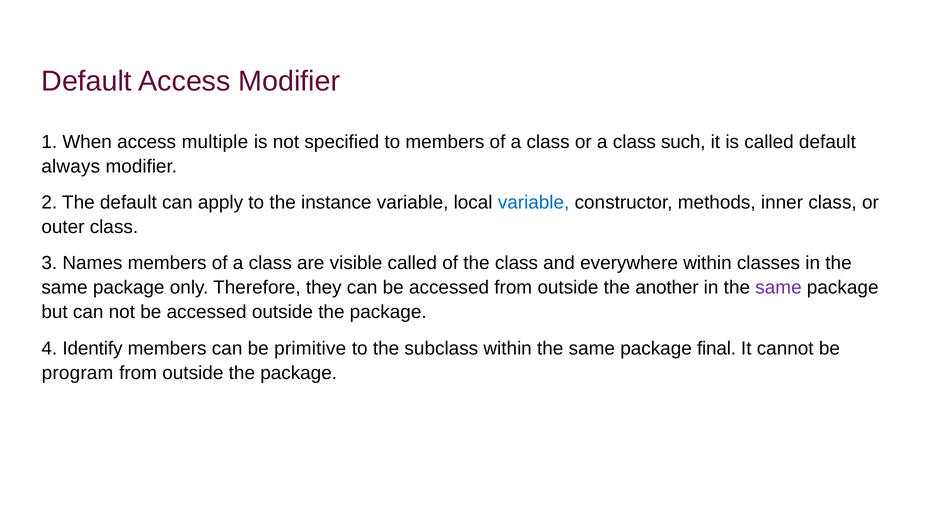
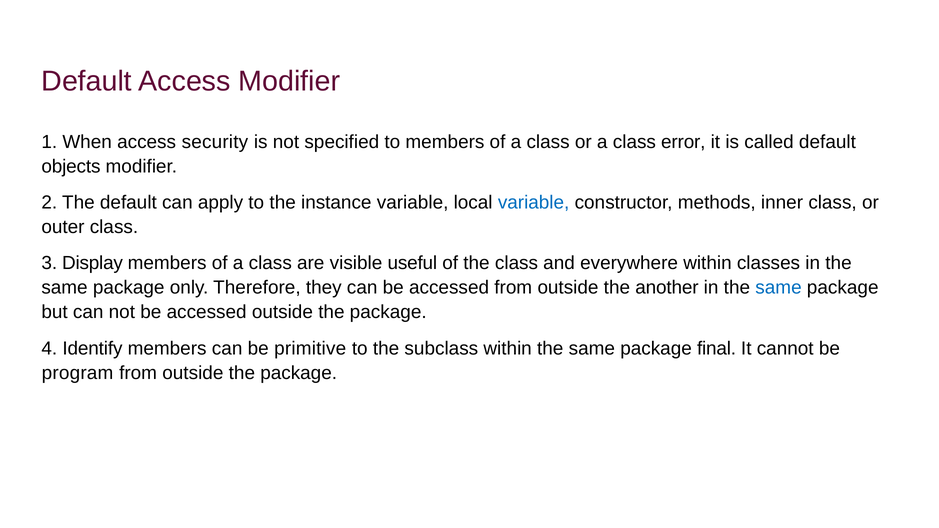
multiple: multiple -> security
such: such -> error
always: always -> objects
Names: Names -> Display
visible called: called -> useful
same at (778, 288) colour: purple -> blue
